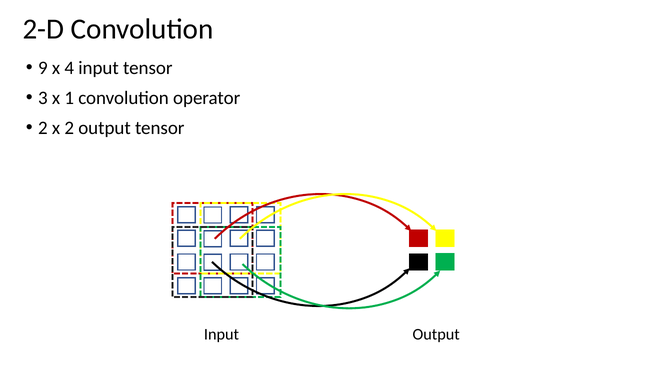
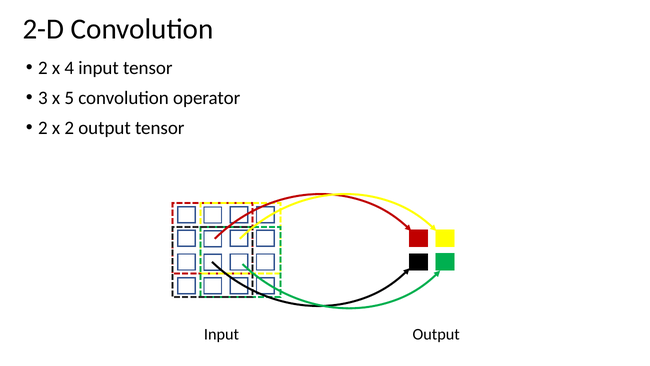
9 at (43, 68): 9 -> 2
1: 1 -> 5
